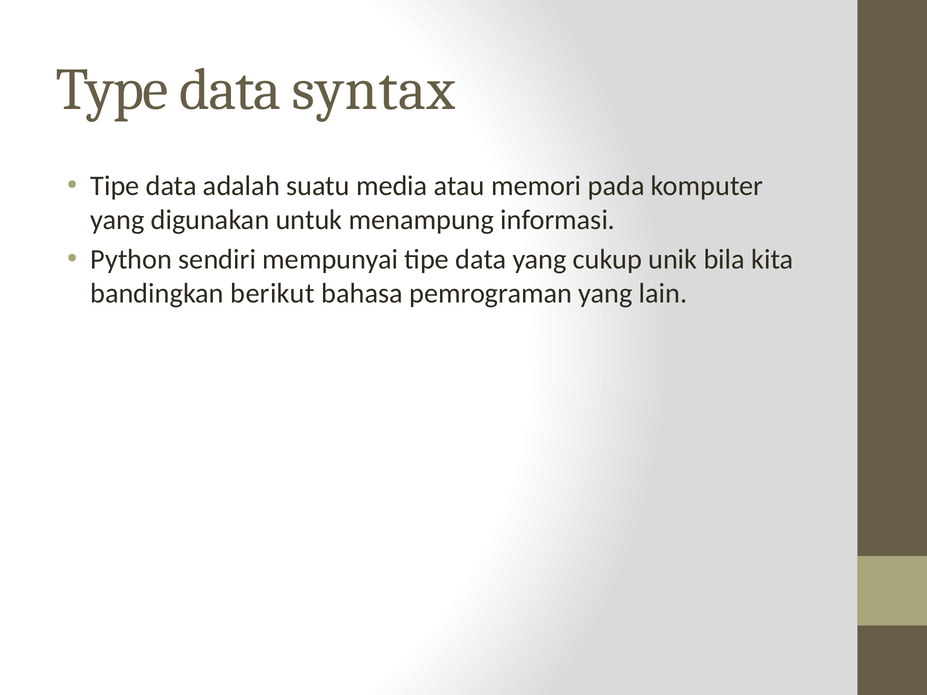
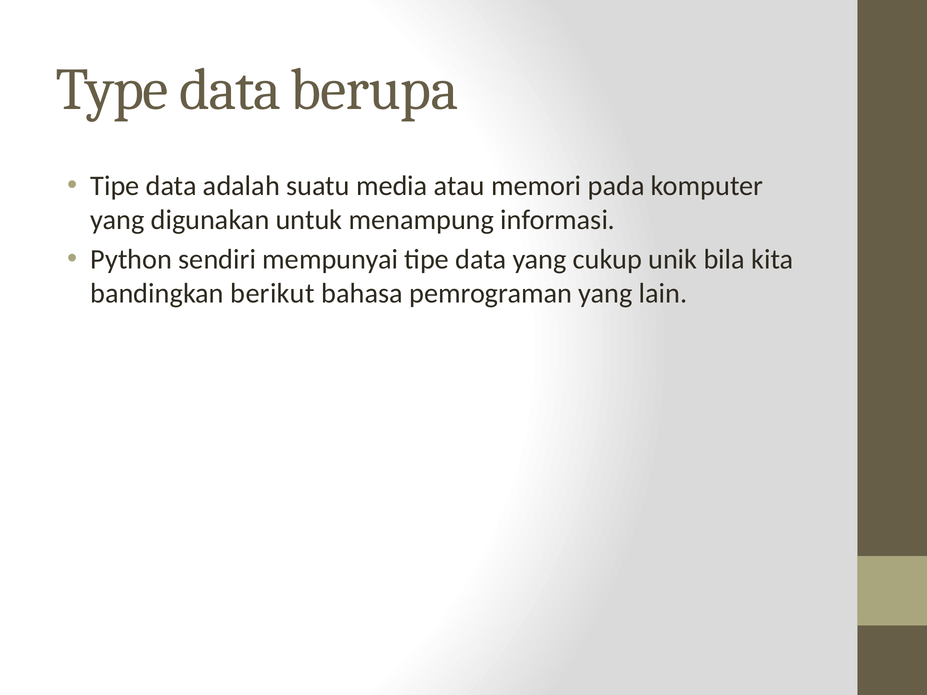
syntax: syntax -> berupa
